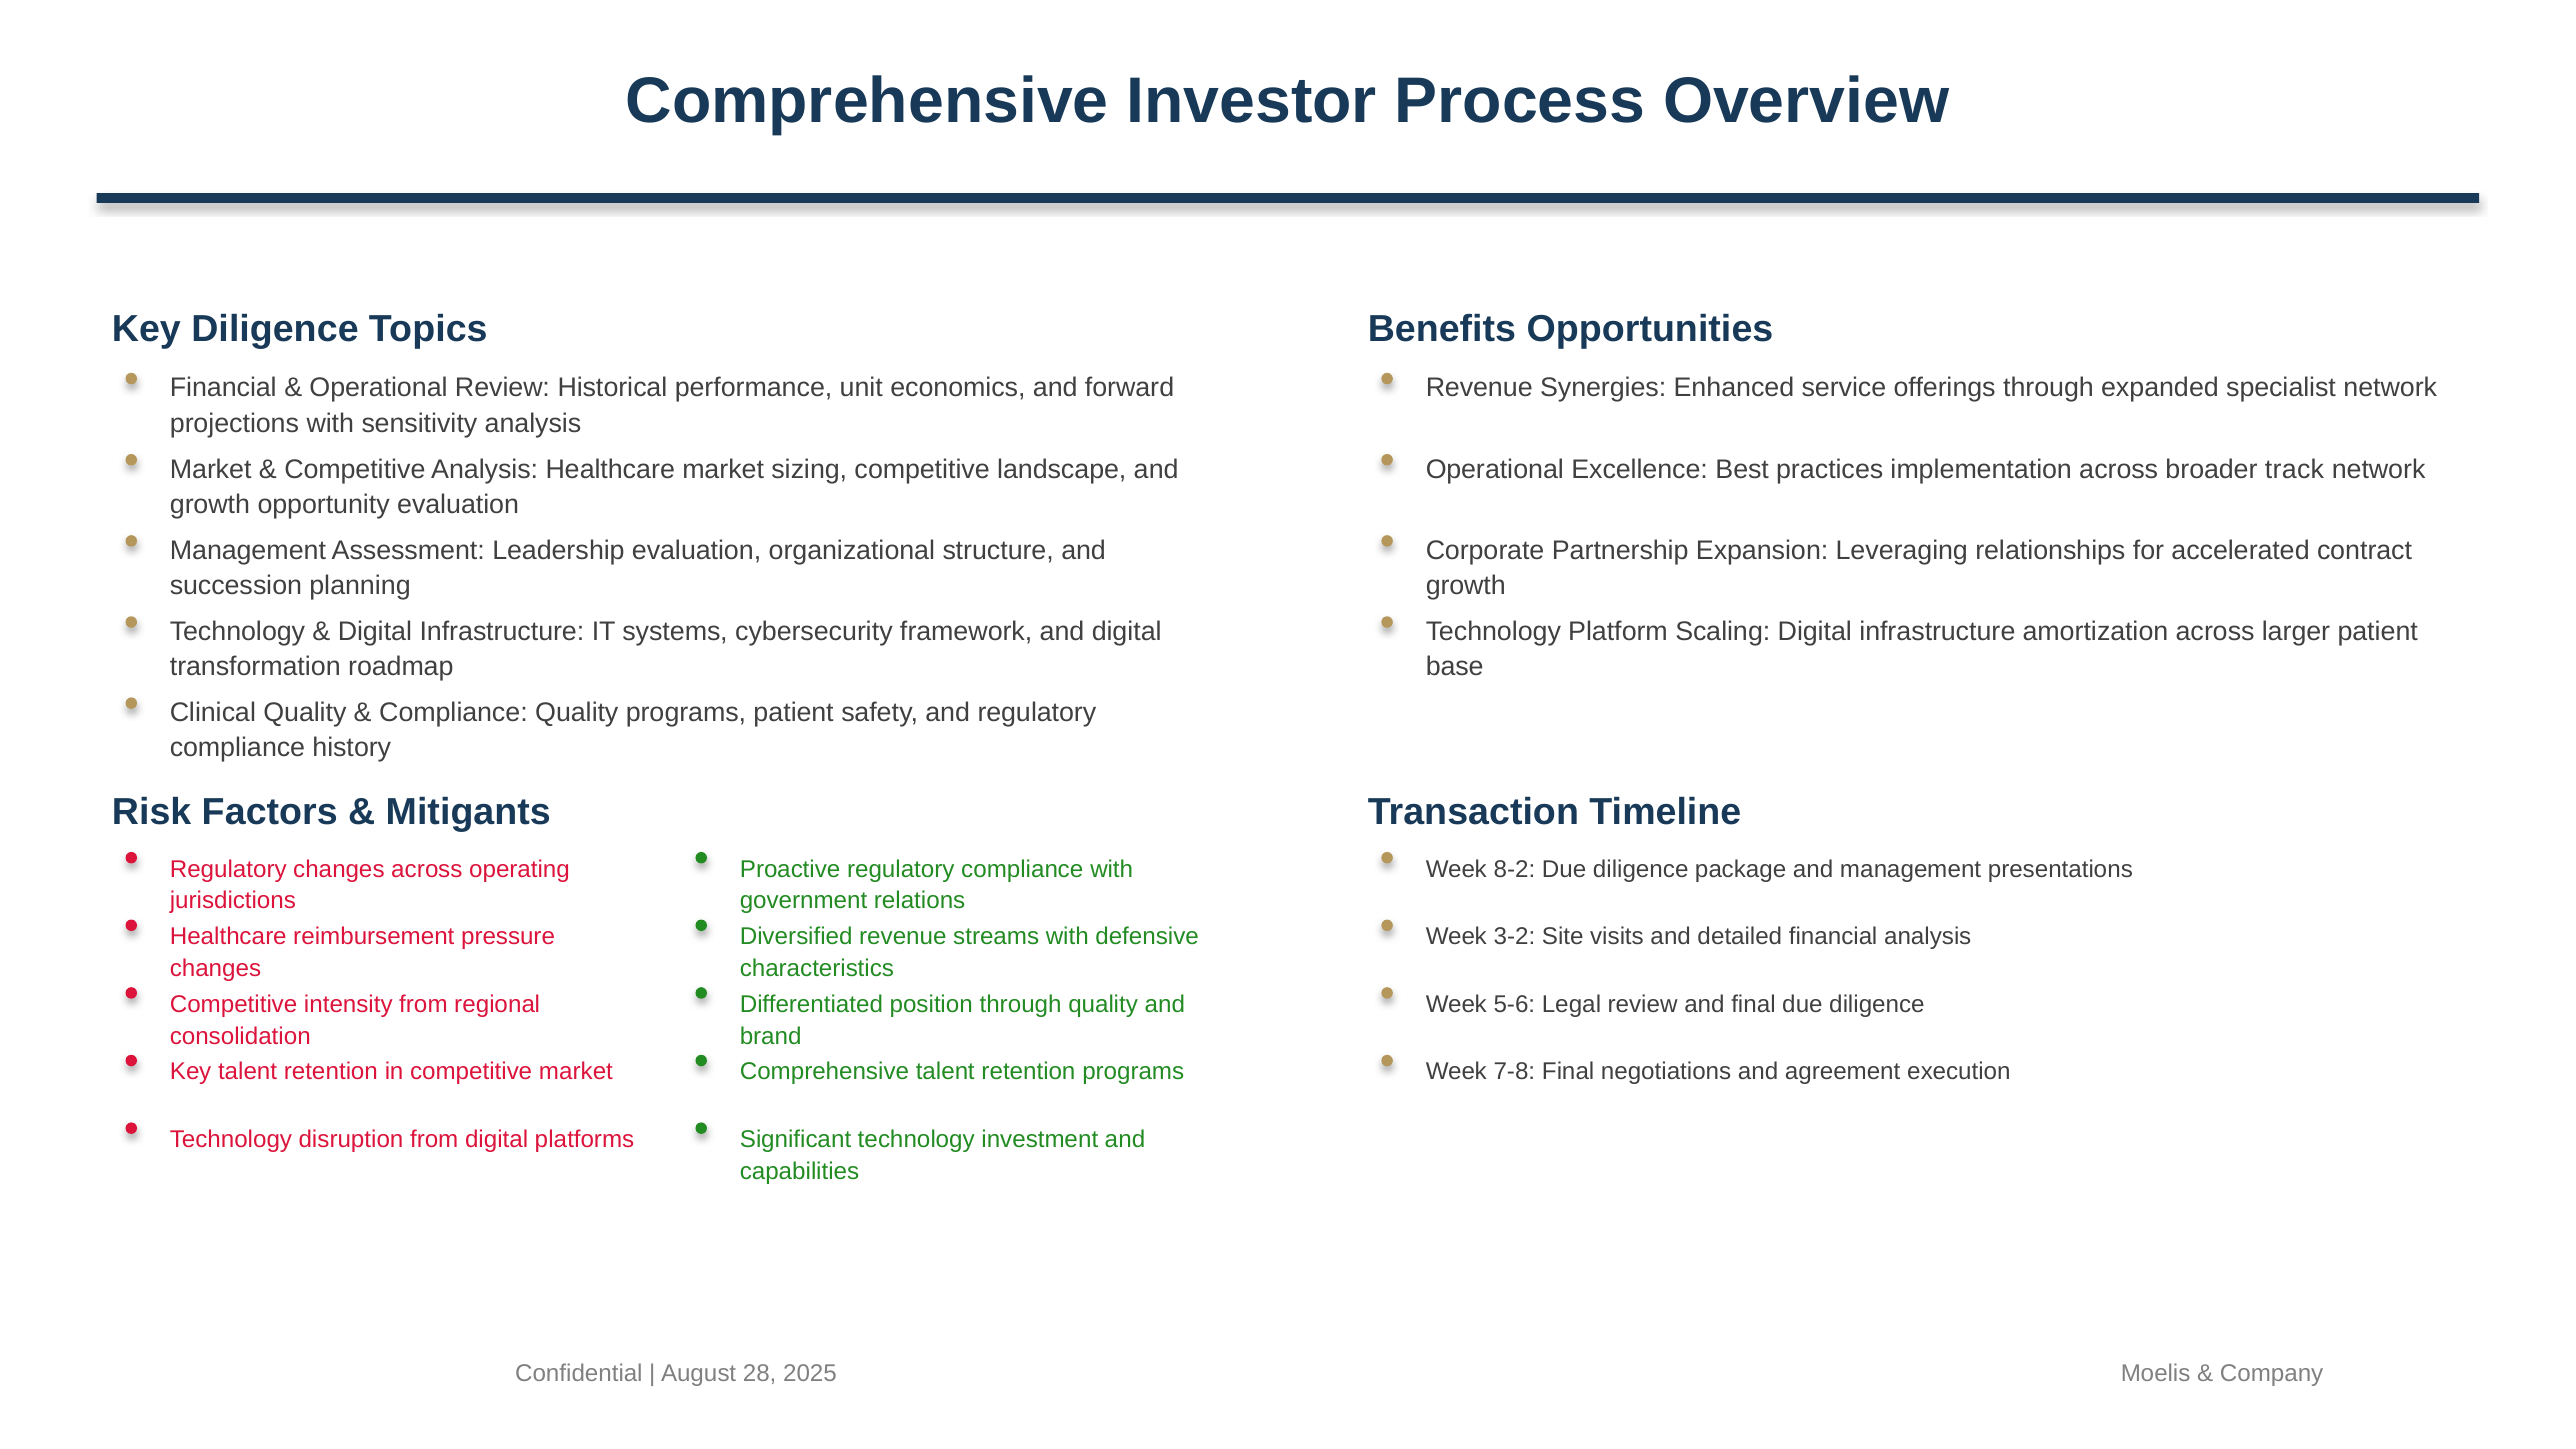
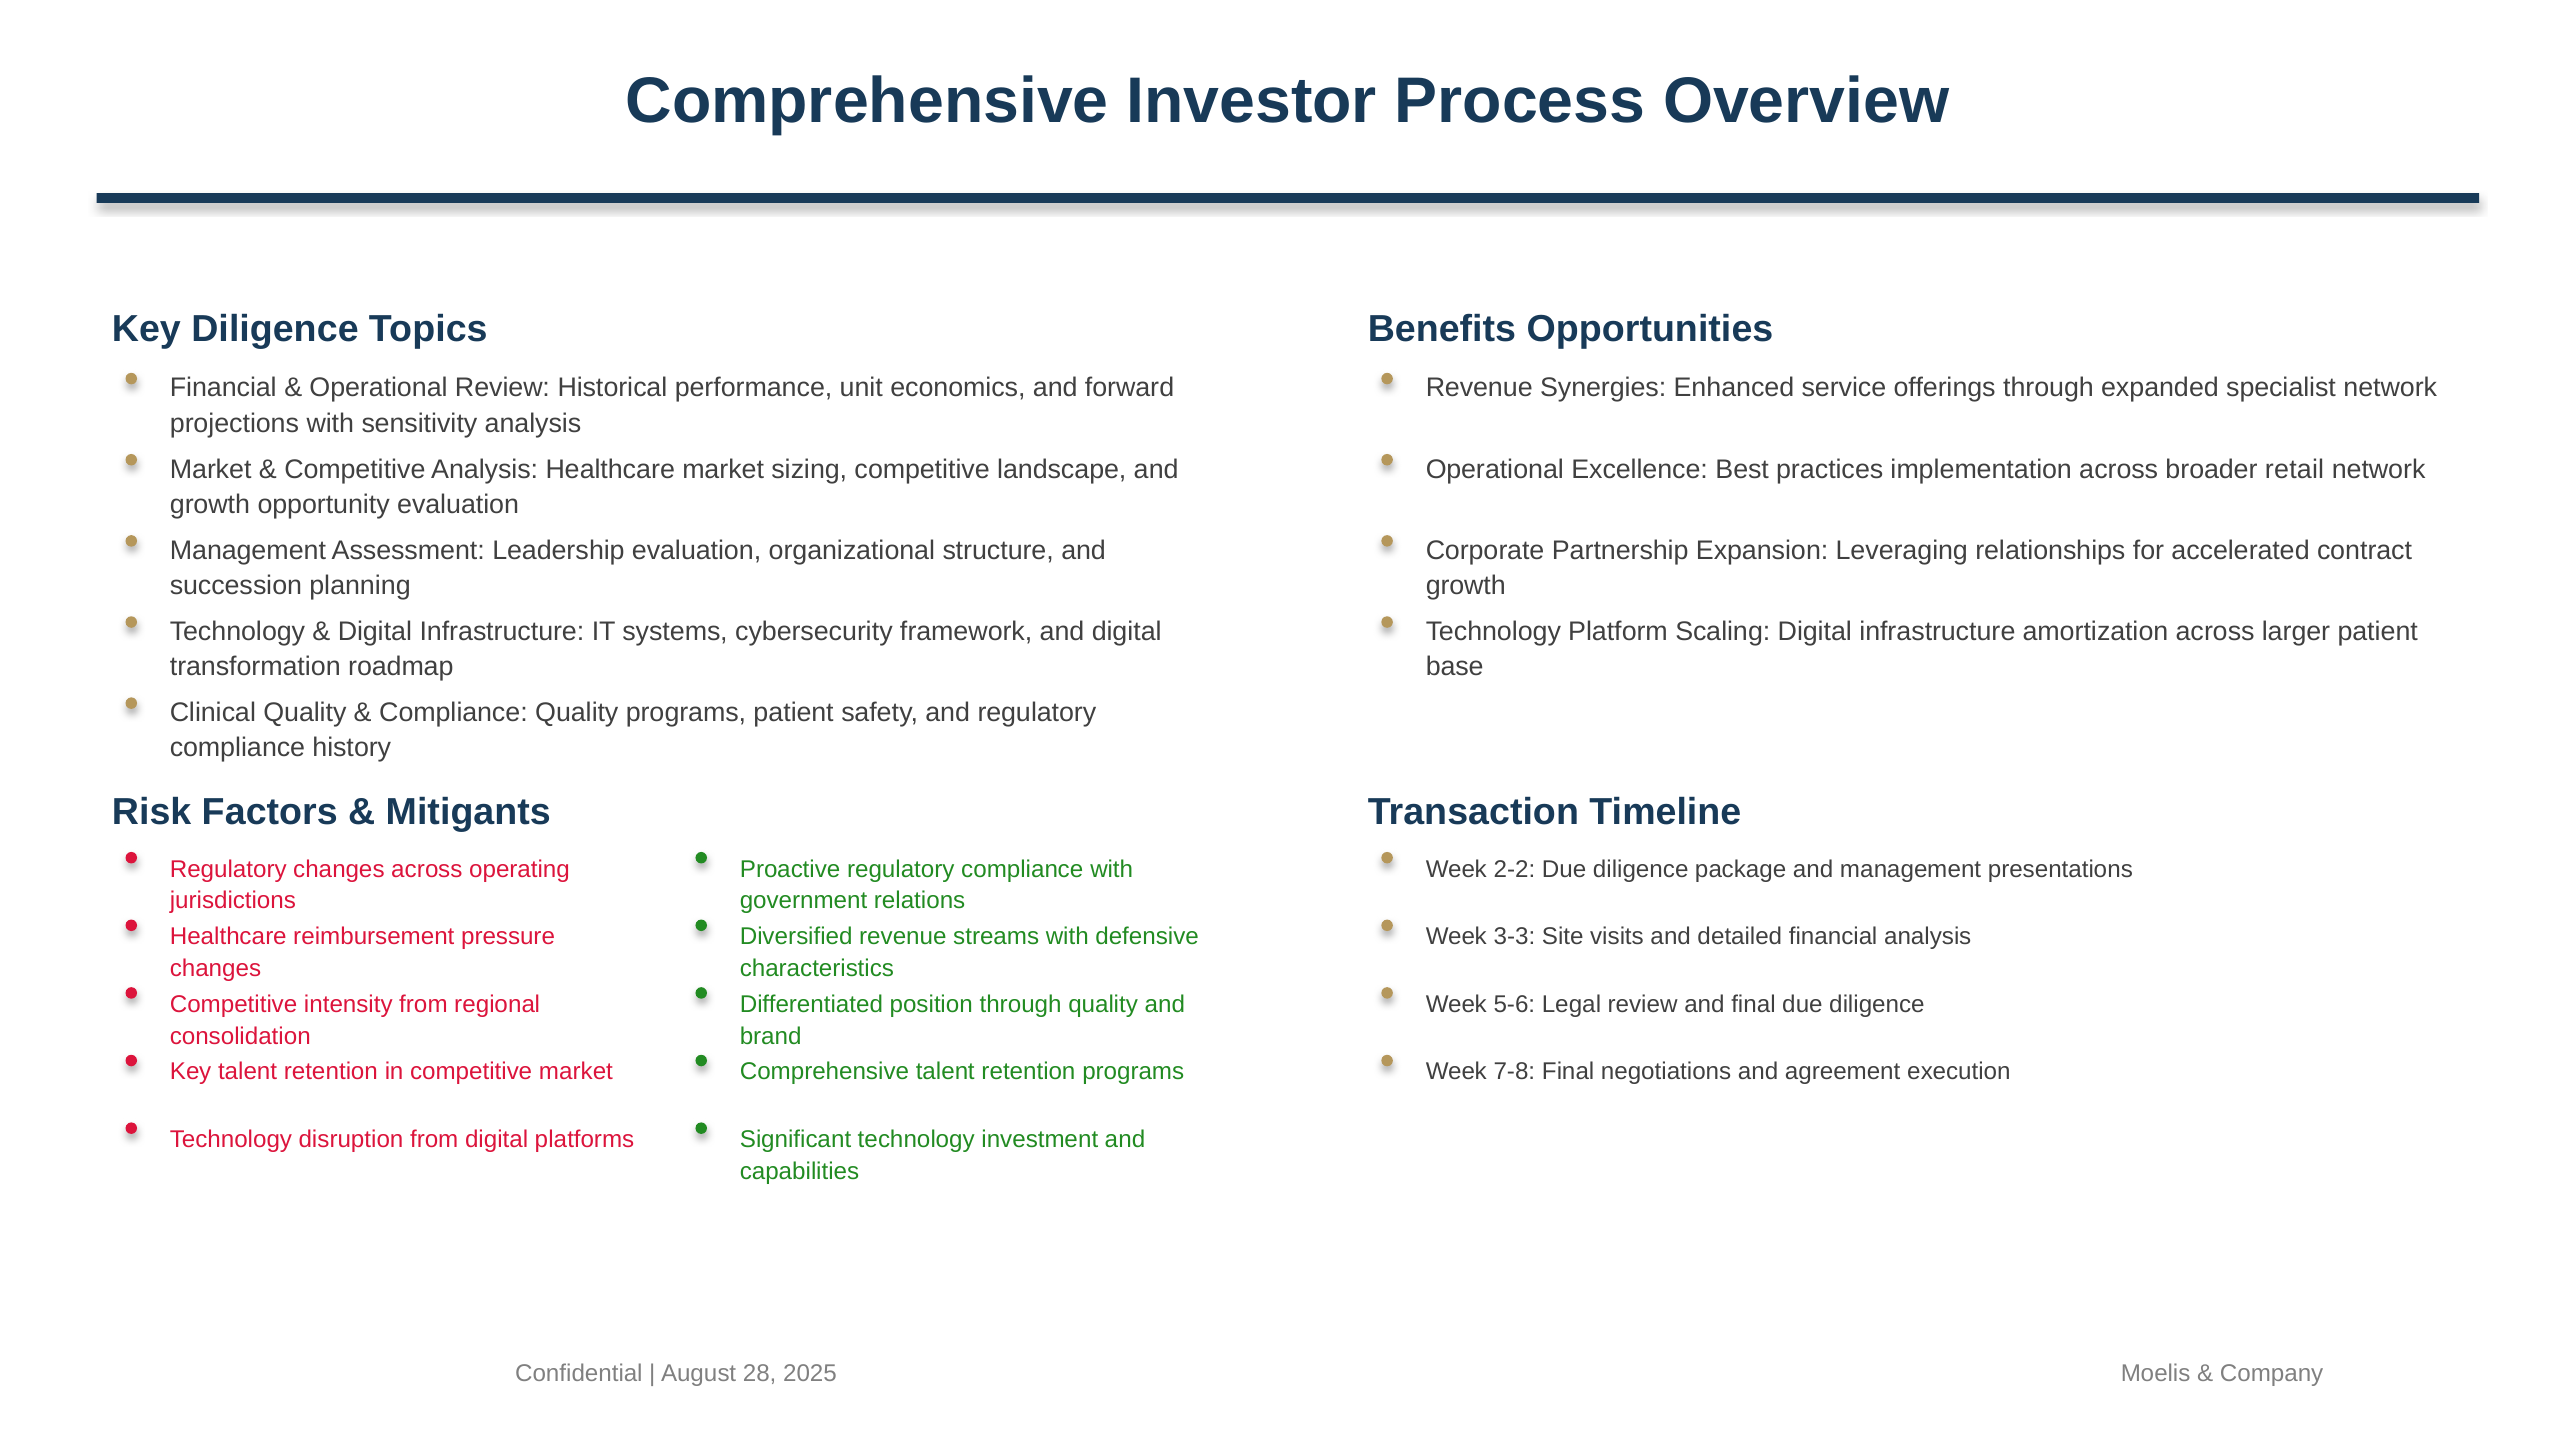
track: track -> retail
8-2: 8-2 -> 2-2
3-2: 3-2 -> 3-3
